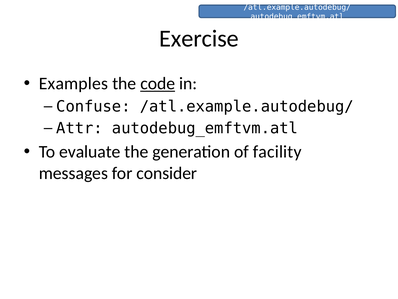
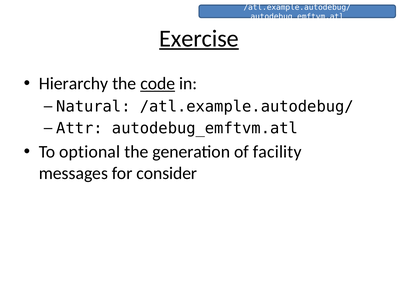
Exercise underline: none -> present
Examples: Examples -> Hierarchy
Confuse: Confuse -> Natural
evaluate: evaluate -> optional
